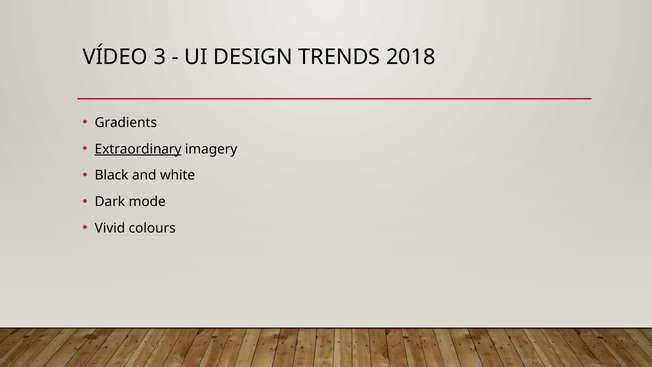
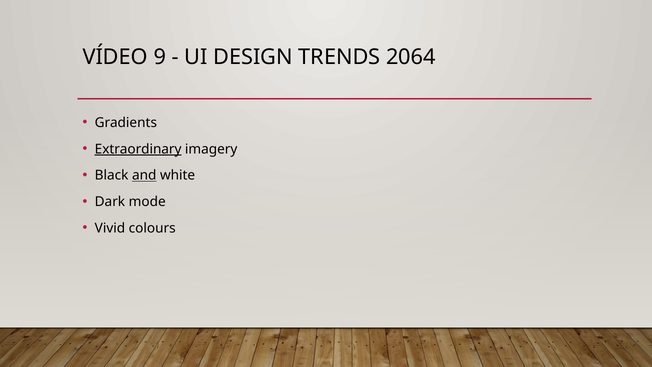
3: 3 -> 9
2018: 2018 -> 2064
and underline: none -> present
